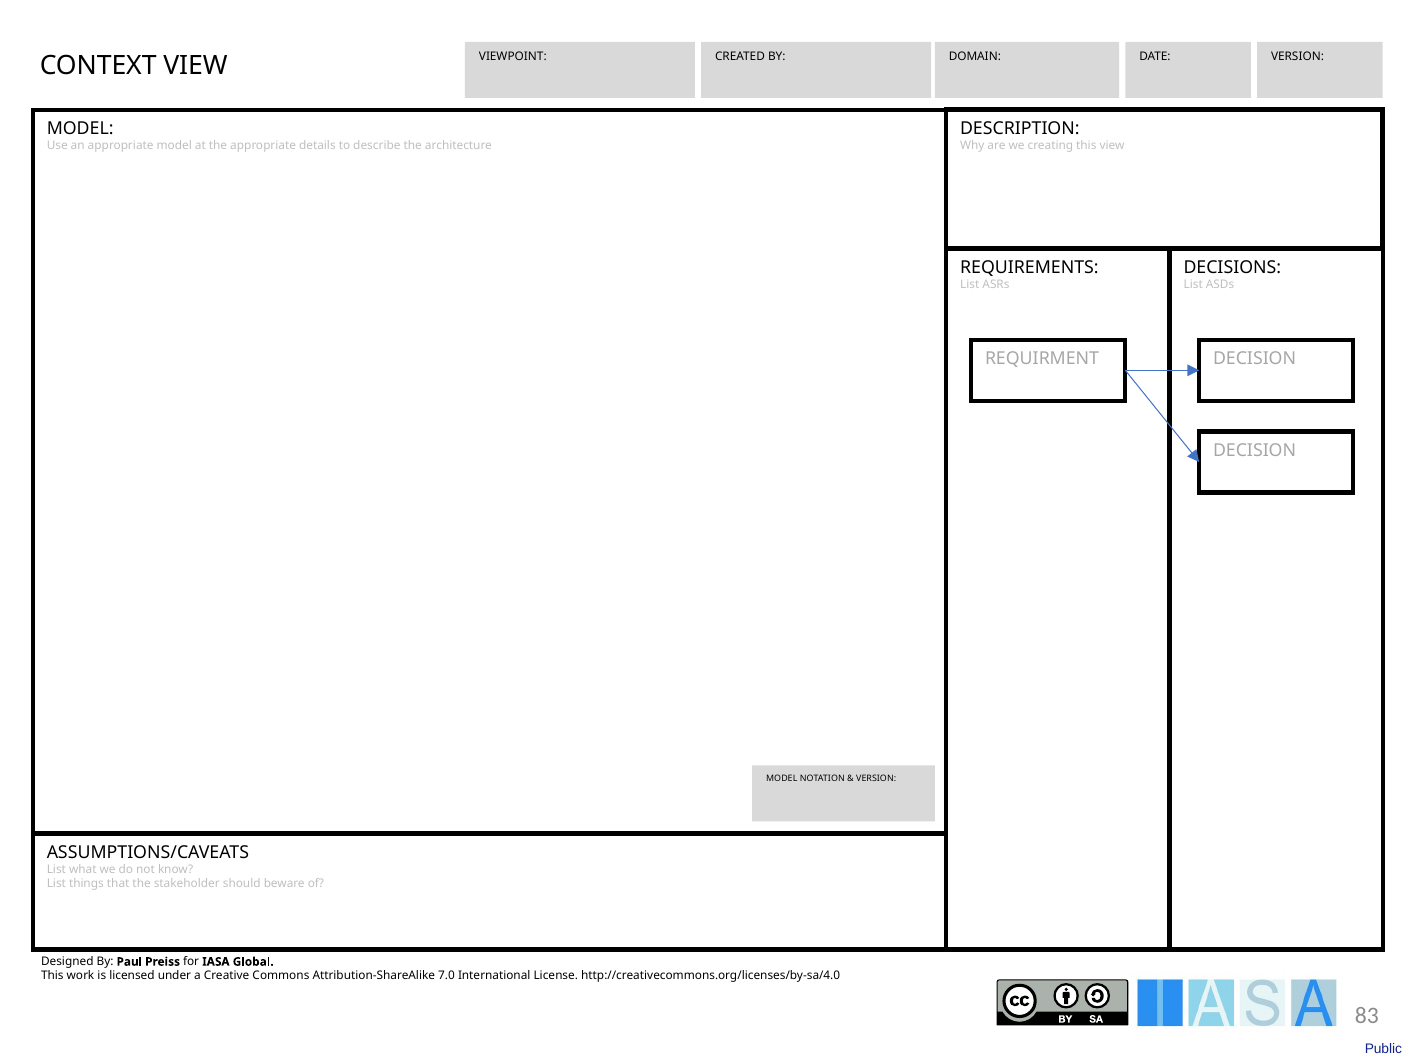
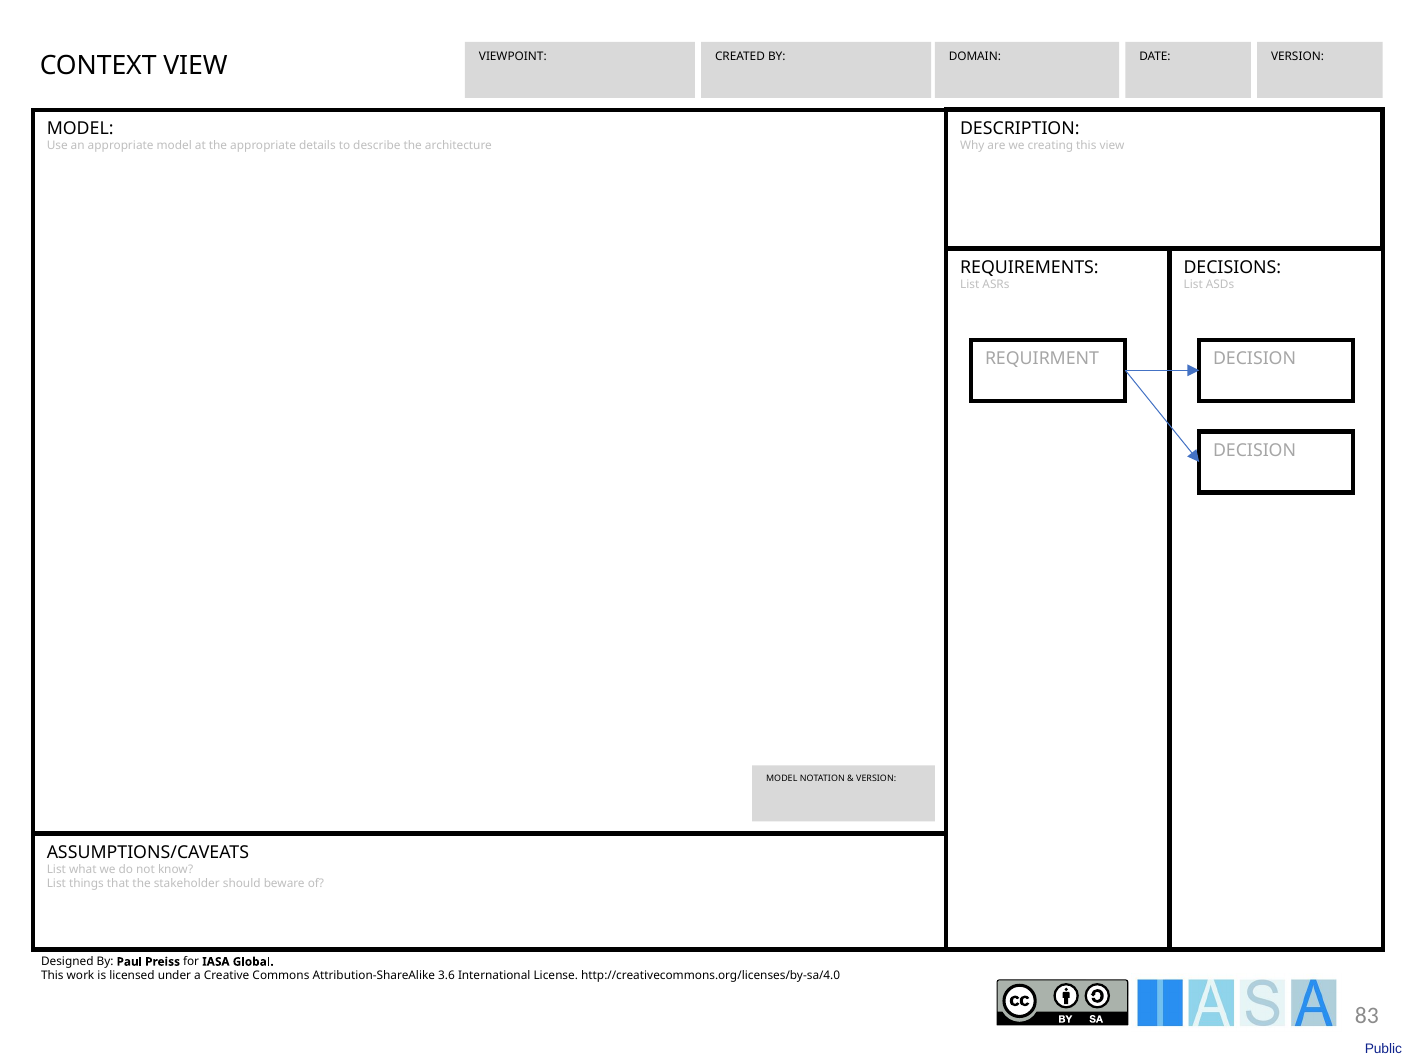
7.0: 7.0 -> 3.6
